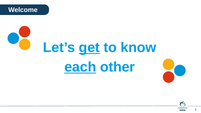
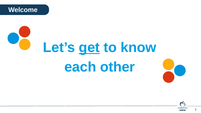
each underline: present -> none
